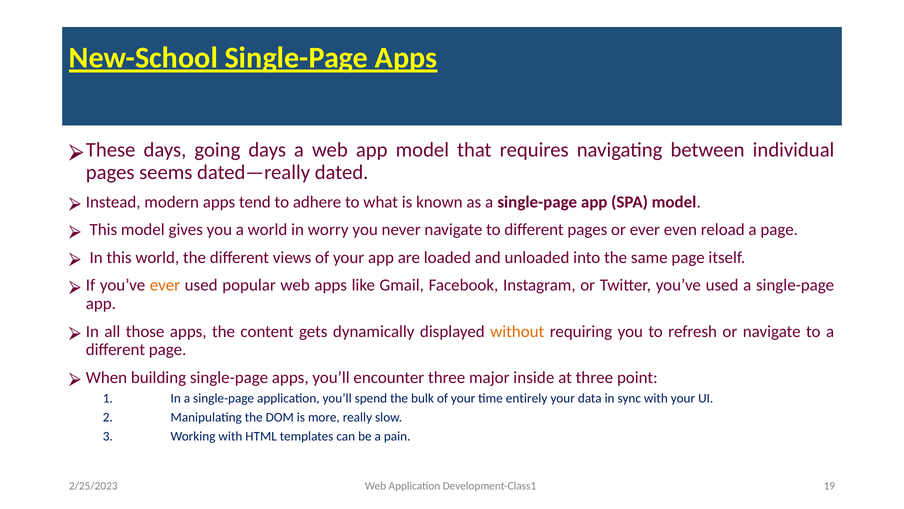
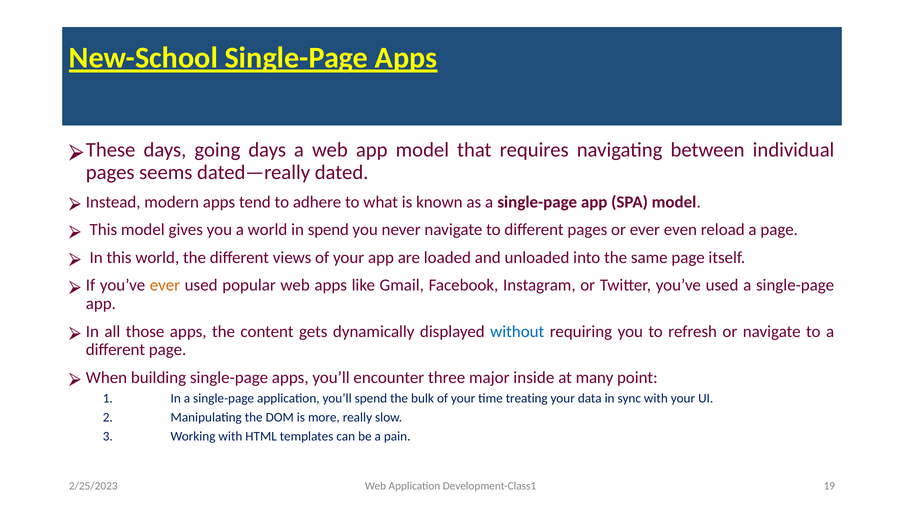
in worry: worry -> spend
without colour: orange -> blue
at three: three -> many
entirely: entirely -> treating
